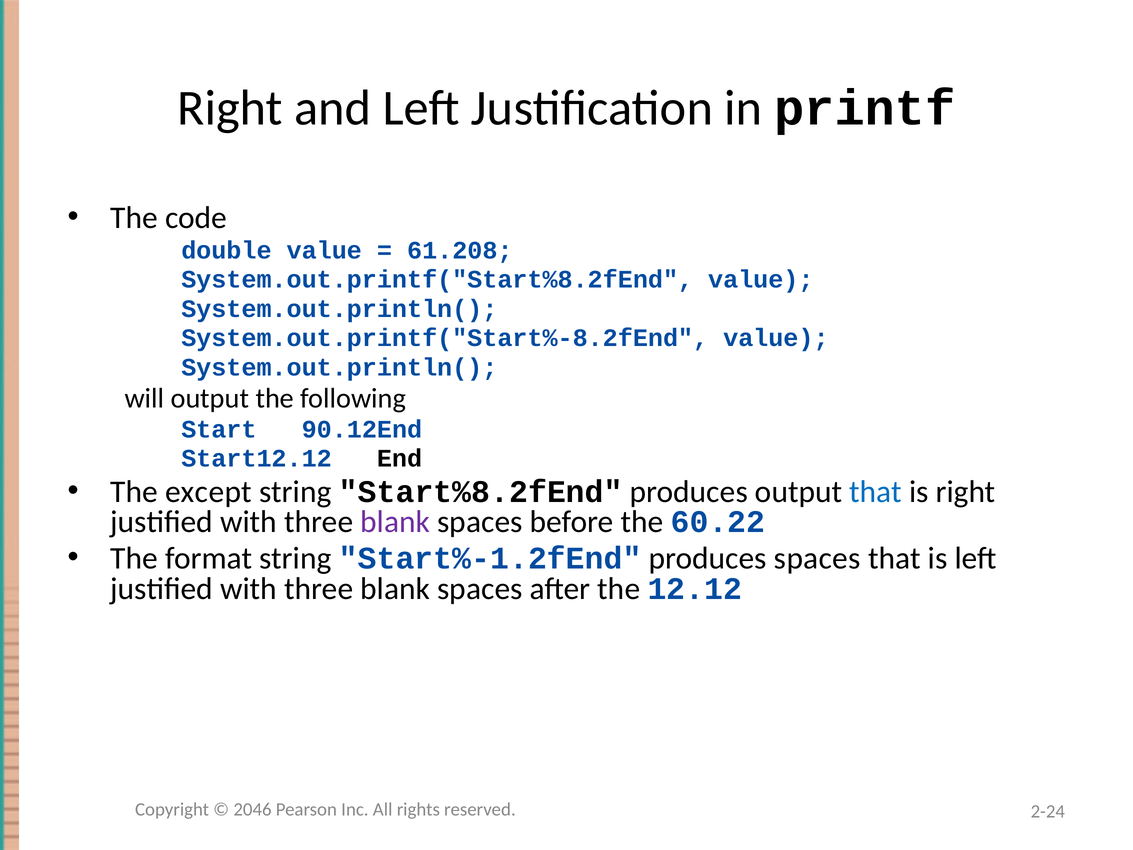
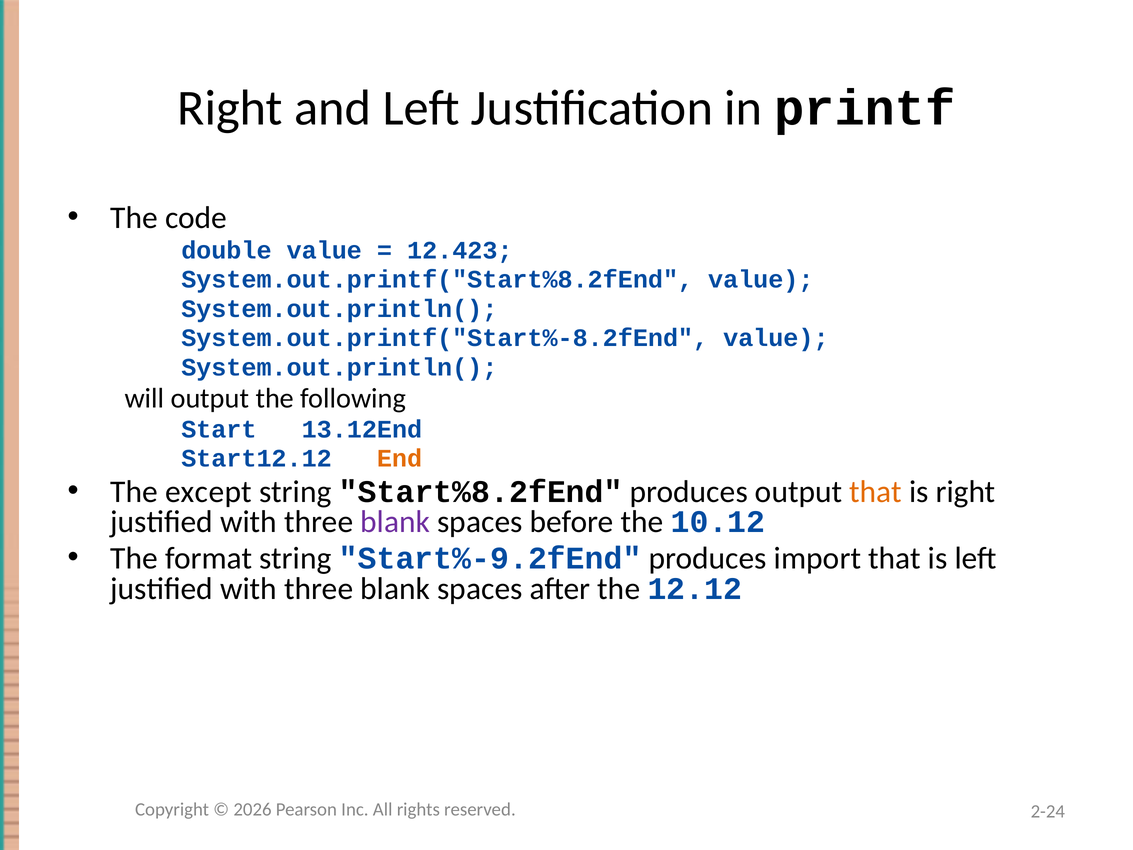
61.208: 61.208 -> 12.423
90.12End: 90.12End -> 13.12End
End colour: black -> orange
that at (876, 492) colour: blue -> orange
60.22: 60.22 -> 10.12
Start%-1.2fEnd: Start%-1.2fEnd -> Start%-9.2fEnd
produces spaces: spaces -> import
2046: 2046 -> 2026
